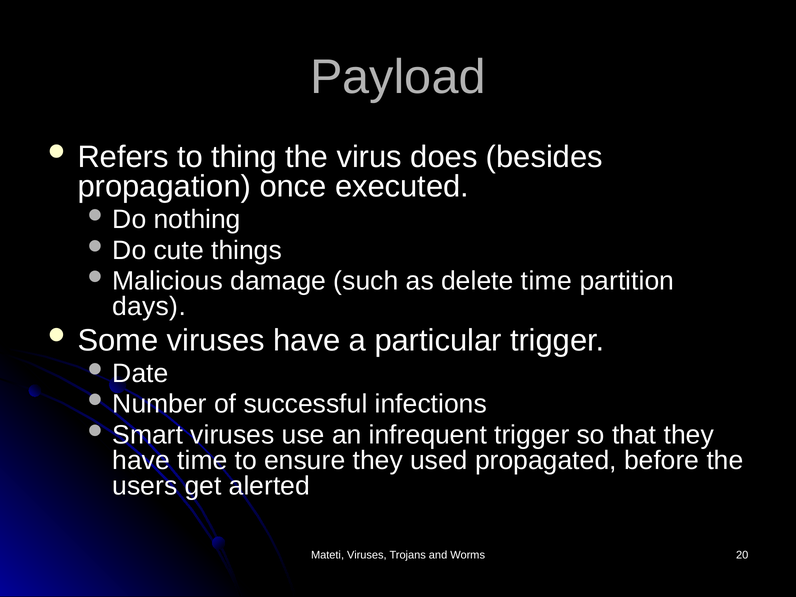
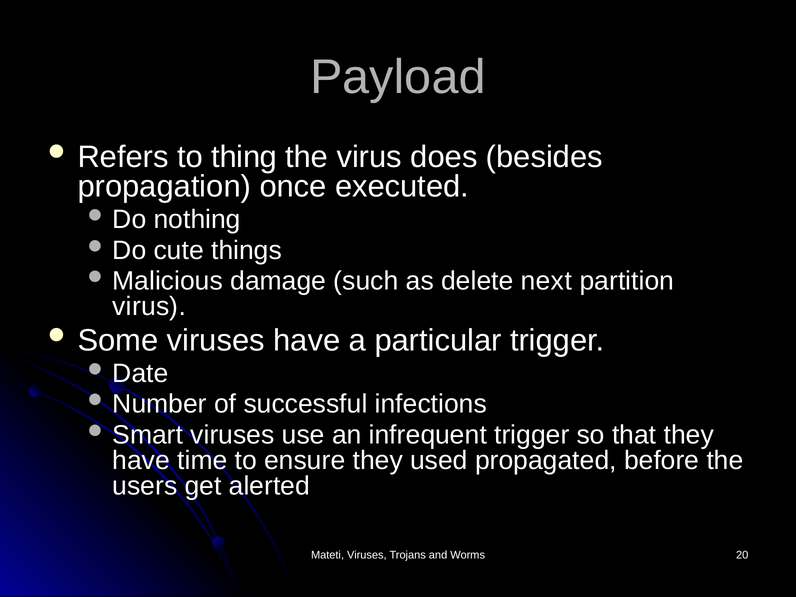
delete time: time -> next
days at (149, 307): days -> virus
